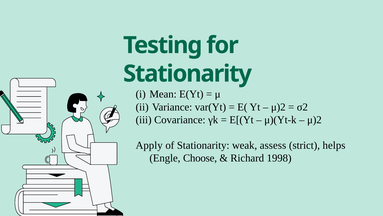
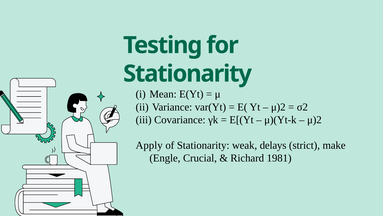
assess: assess -> delays
helps: helps -> make
Choose: Choose -> Crucial
1998: 1998 -> 1981
